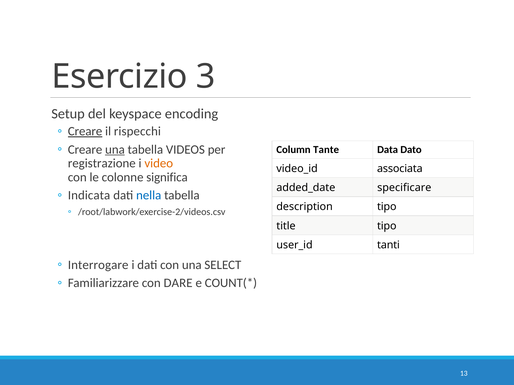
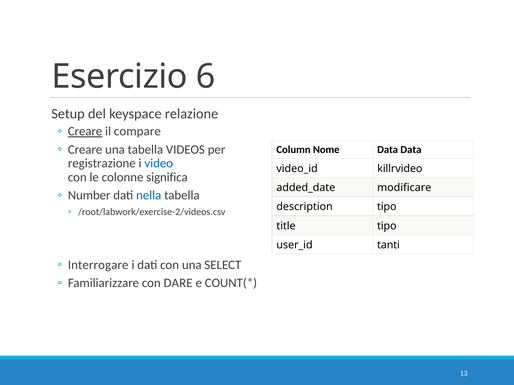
3: 3 -> 6
encoding: encoding -> relazione
rispecchi: rispecchi -> compare
una at (115, 150) underline: present -> none
Tante: Tante -> Nome
Data Dato: Dato -> Data
video colour: orange -> blue
associata: associata -> killrvideo
specificare: specificare -> modificare
Indicata: Indicata -> Number
